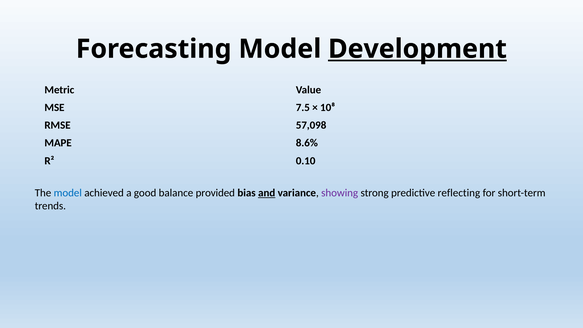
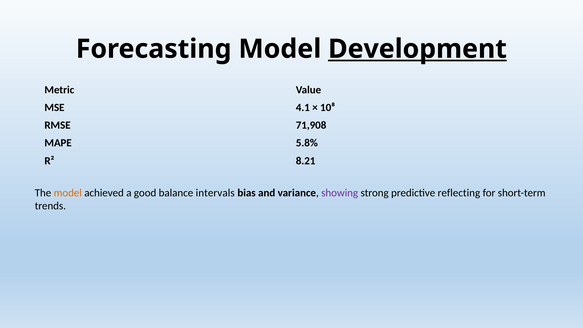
7.5: 7.5 -> 4.1
57,098: 57,098 -> 71,908
8.6%: 8.6% -> 5.8%
0.10: 0.10 -> 8.21
model at (68, 193) colour: blue -> orange
provided: provided -> intervals
and underline: present -> none
